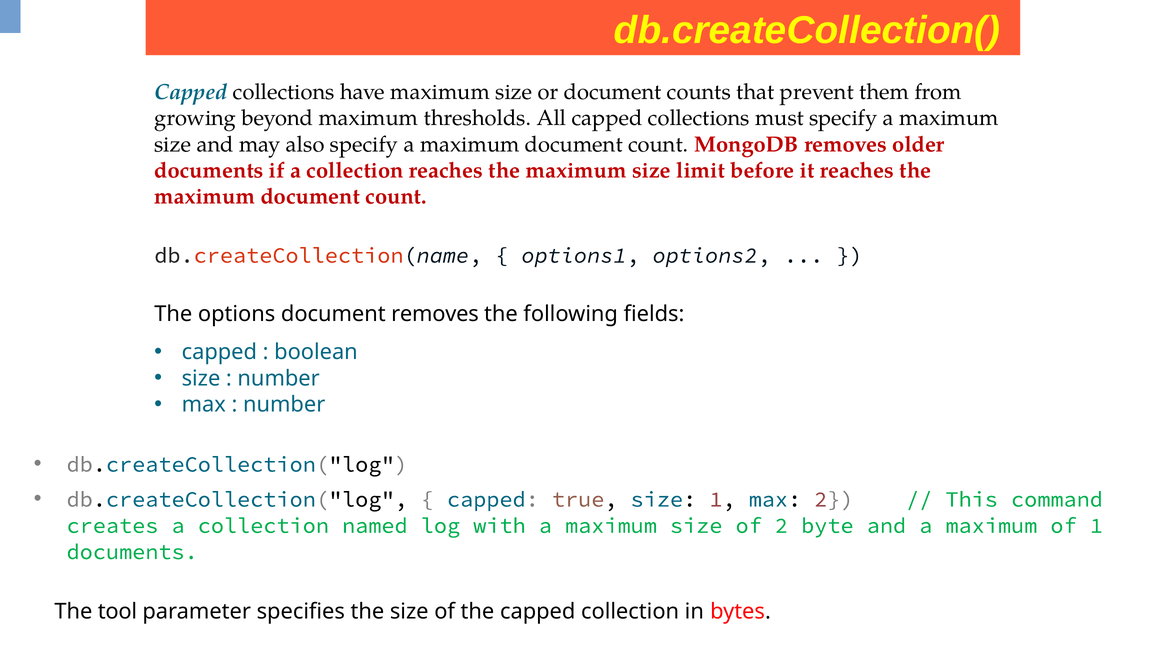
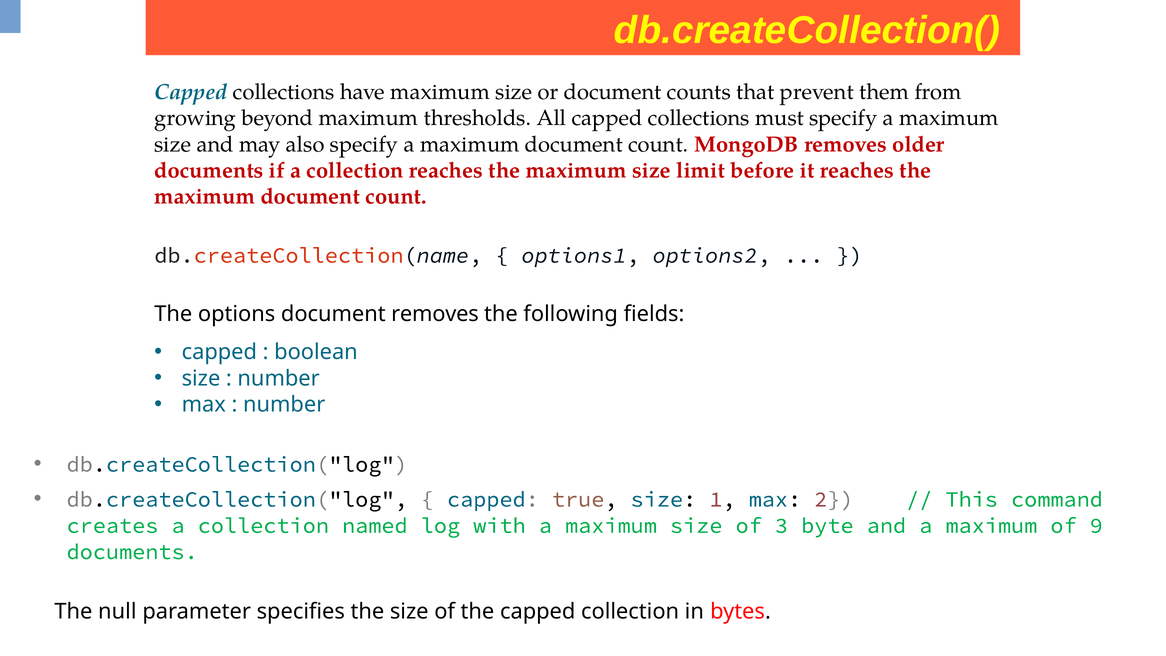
of 2: 2 -> 3
of 1: 1 -> 9
tool: tool -> null
